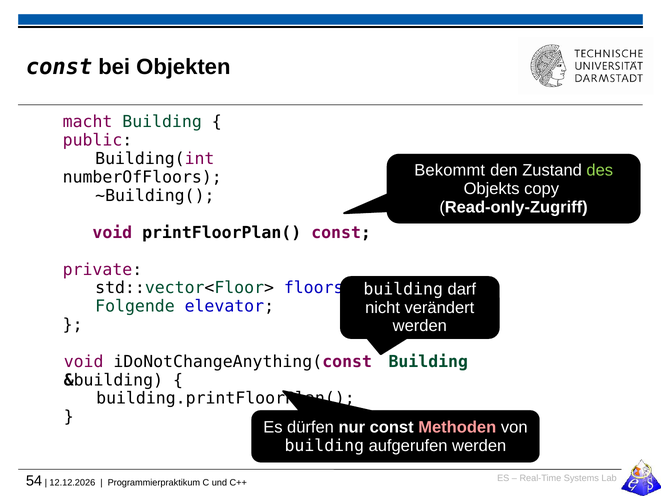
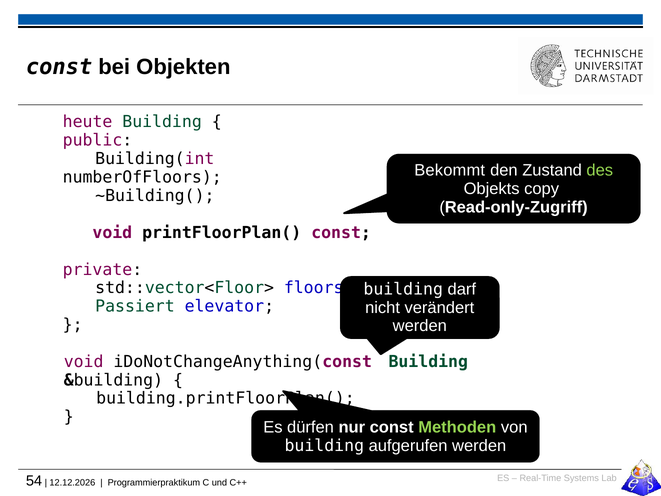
macht: macht -> heute
Folgende: Folgende -> Passiert
Methoden colour: pink -> light green
